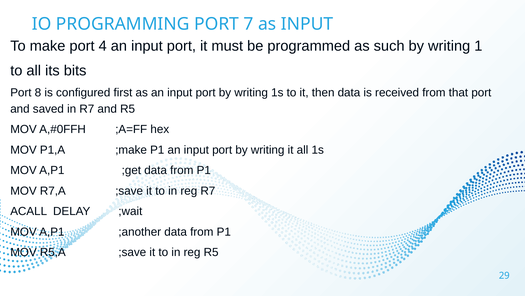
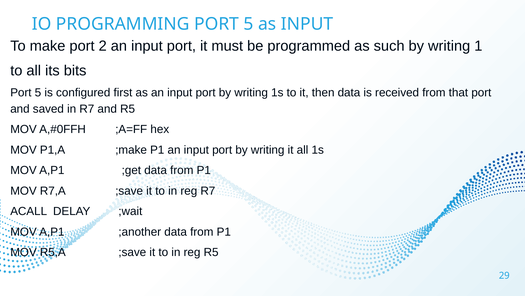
PROGRAMMING PORT 7: 7 -> 5
4: 4 -> 2
8 at (38, 93): 8 -> 5
